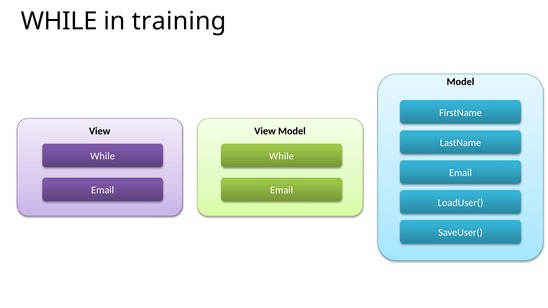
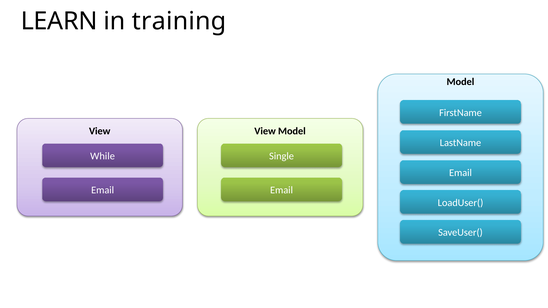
WHILE at (59, 21): WHILE -> LEARN
While at (281, 156): While -> Single
